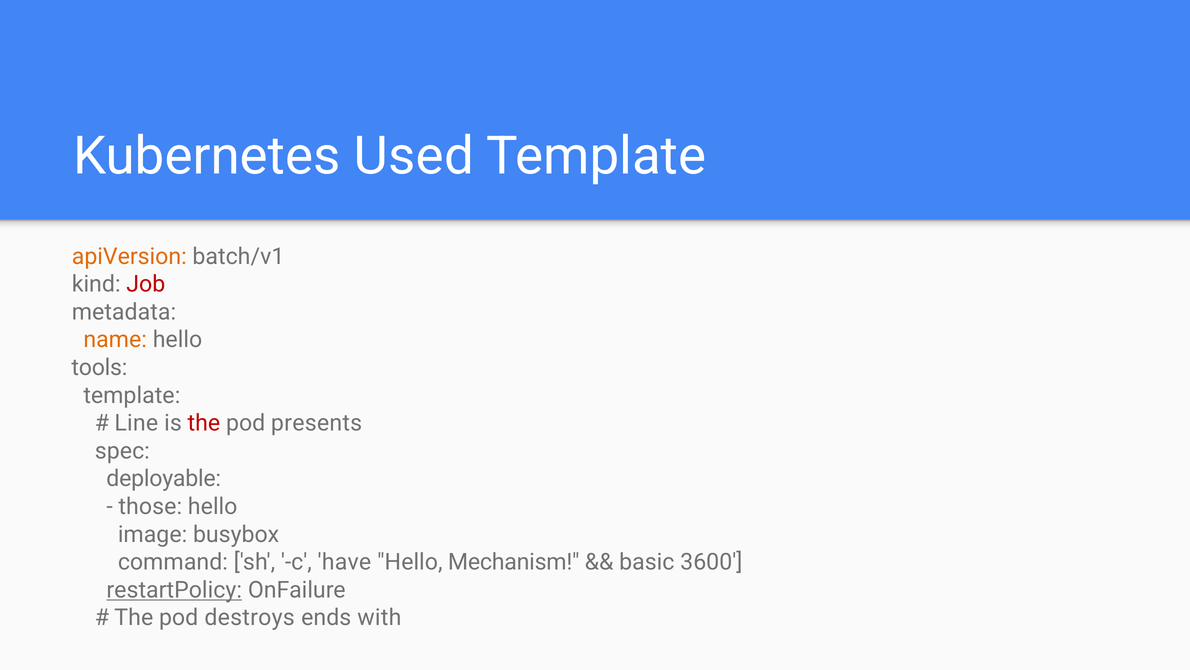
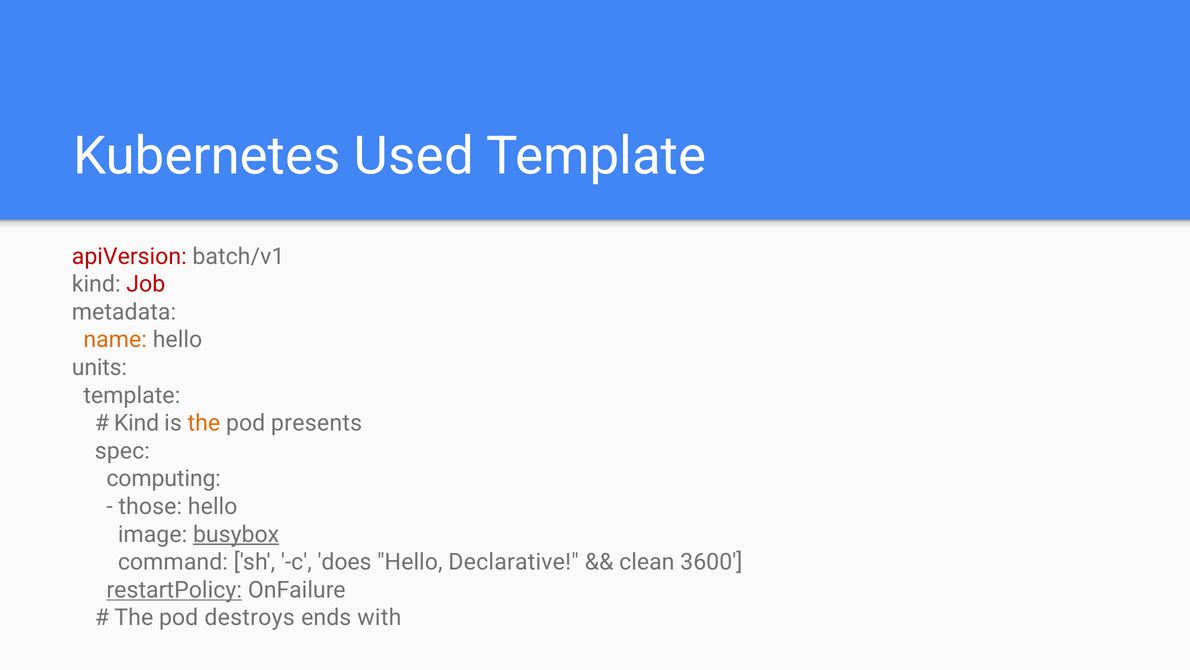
apiVersion colour: orange -> red
tools: tools -> units
Line at (136, 423): Line -> Kind
the at (204, 423) colour: red -> orange
deployable: deployable -> computing
busybox underline: none -> present
have: have -> does
Mechanism: Mechanism -> Declarative
basic: basic -> clean
